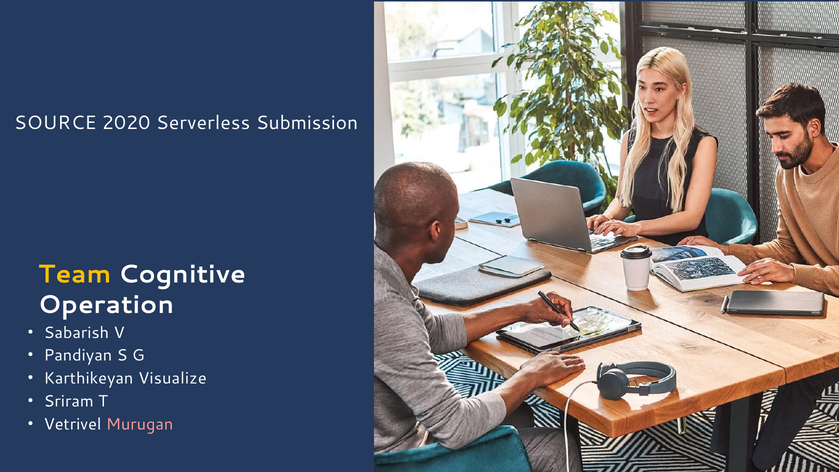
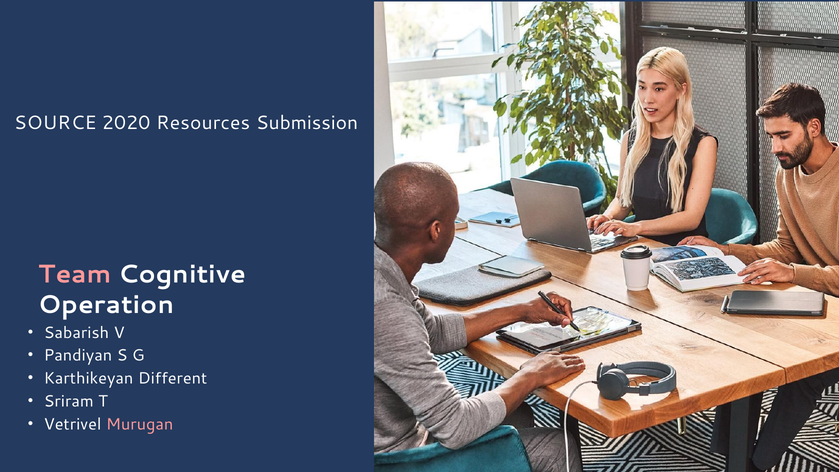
Serverless: Serverless -> Resources
Team colour: yellow -> pink
Visualize: Visualize -> Different
